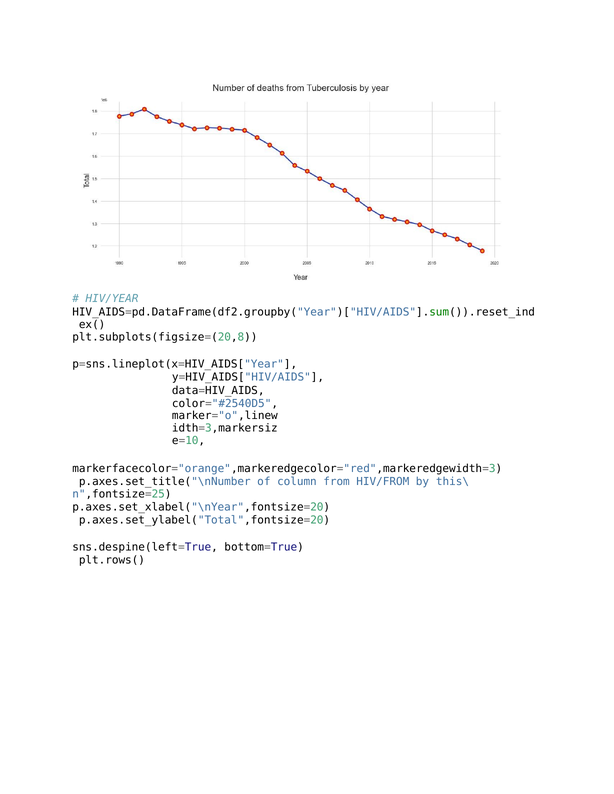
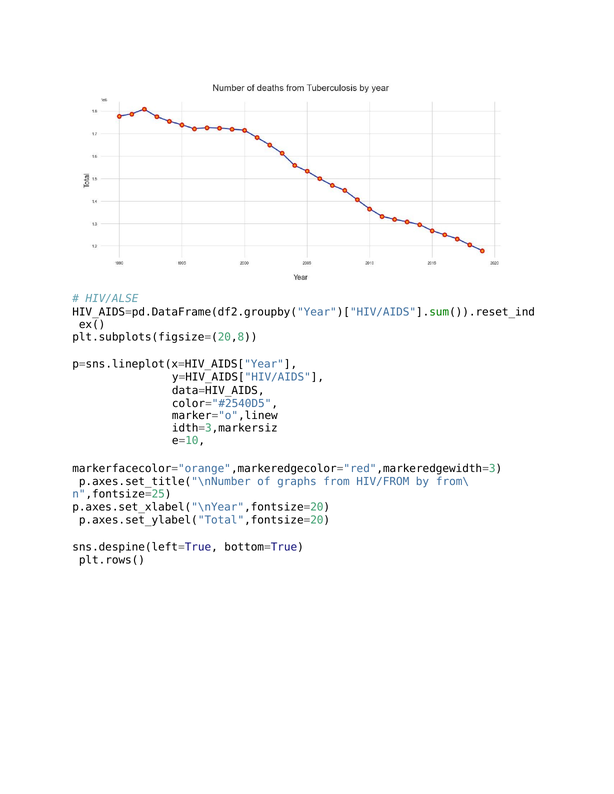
HIV/YEAR: HIV/YEAR -> HIV/ALSE
column: column -> graphs
this\: this\ -> from\
